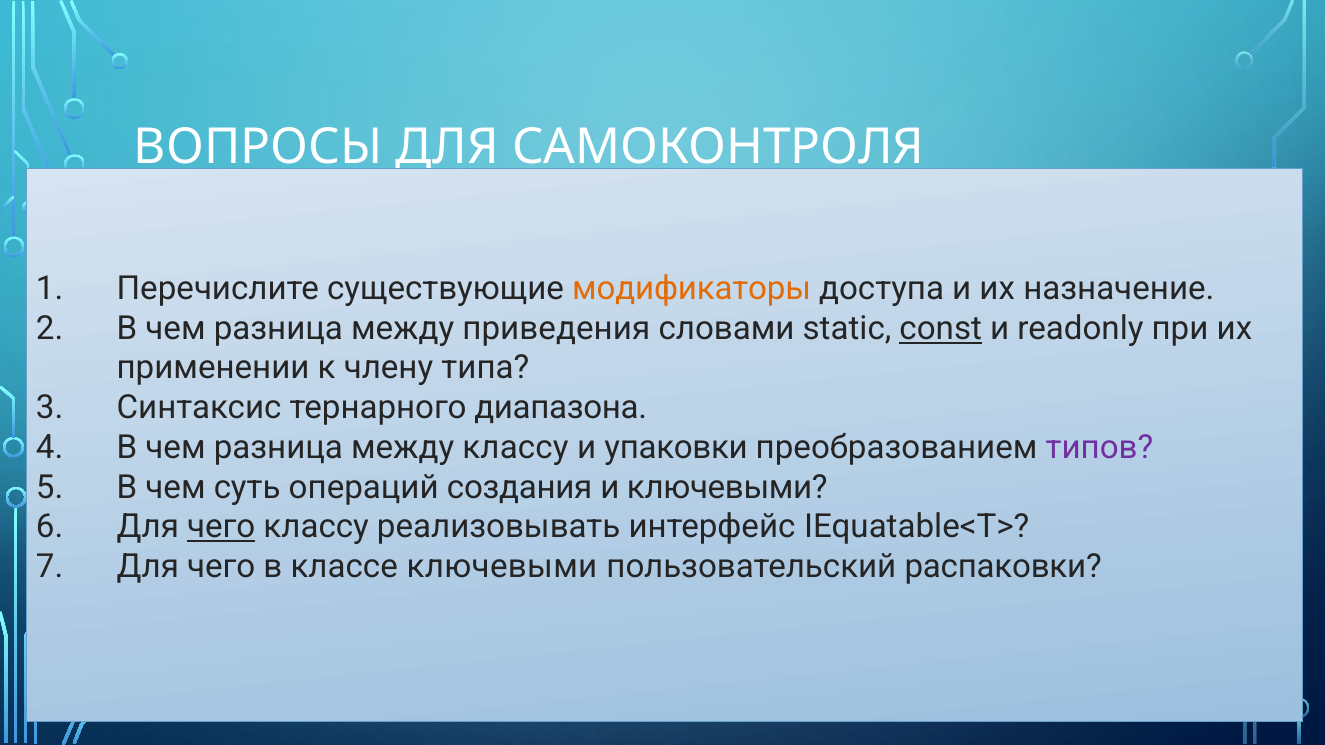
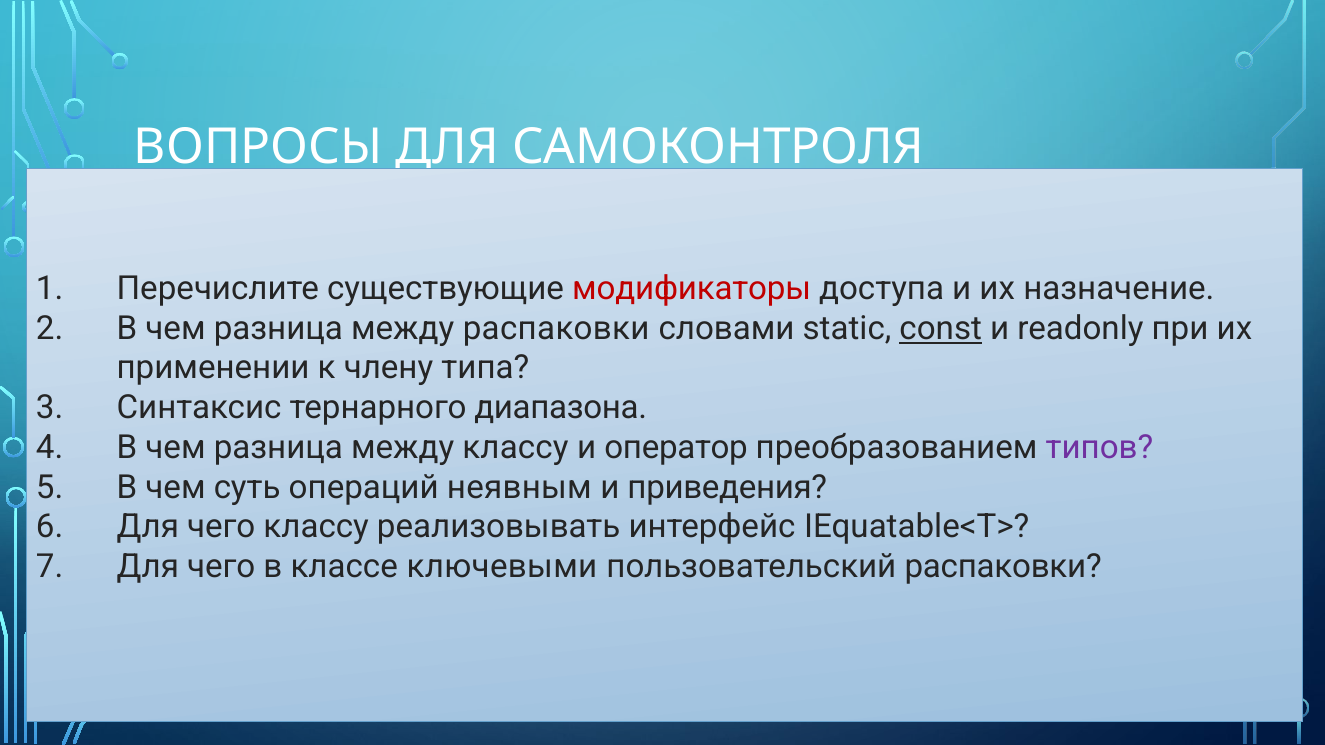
модификаторы colour: orange -> red
между приведения: приведения -> распаковки
упаковки: упаковки -> оператор
создания: создания -> неявным
и ключевыми: ключевыми -> приведения
чего at (221, 527) underline: present -> none
